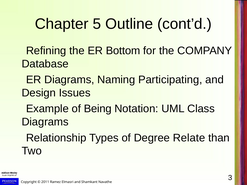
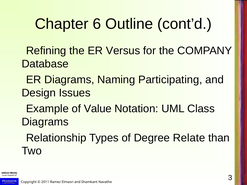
5: 5 -> 6
Bottom: Bottom -> Versus
Being: Being -> Value
